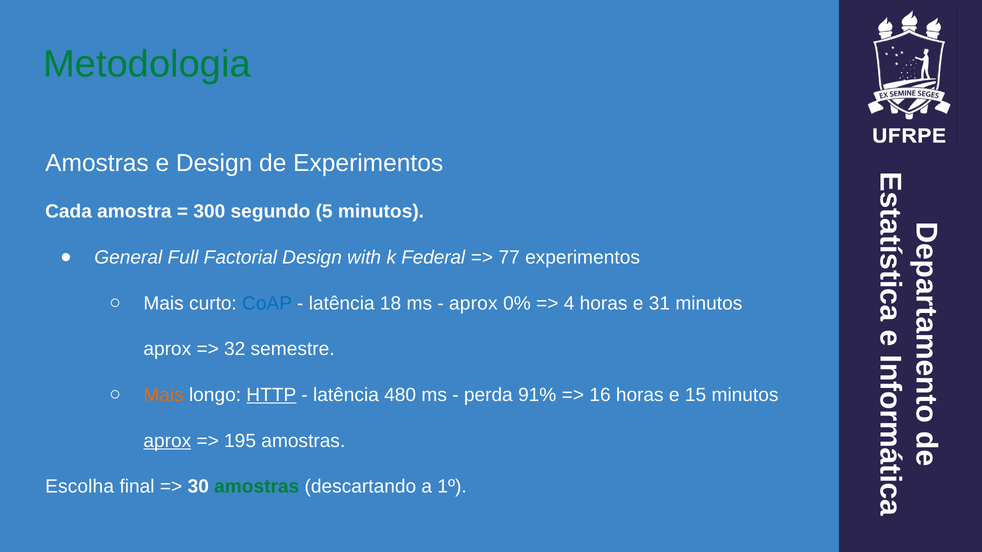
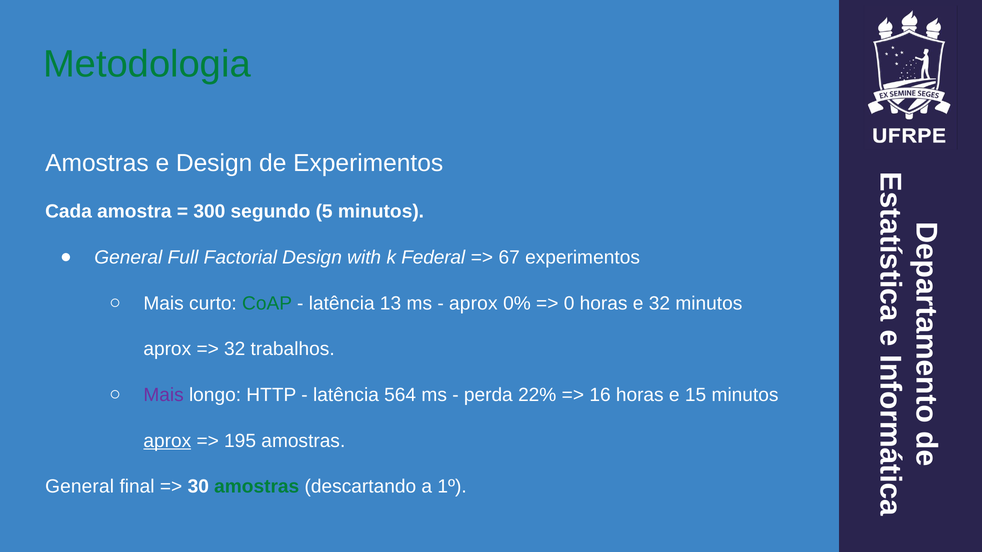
77: 77 -> 67
CoAP colour: blue -> green
18: 18 -> 13
4: 4 -> 0
e 31: 31 -> 32
semestre: semestre -> trabalhos
Mais at (164, 395) colour: orange -> purple
HTTP underline: present -> none
480: 480 -> 564
91%: 91% -> 22%
Escolha at (80, 487): Escolha -> General
